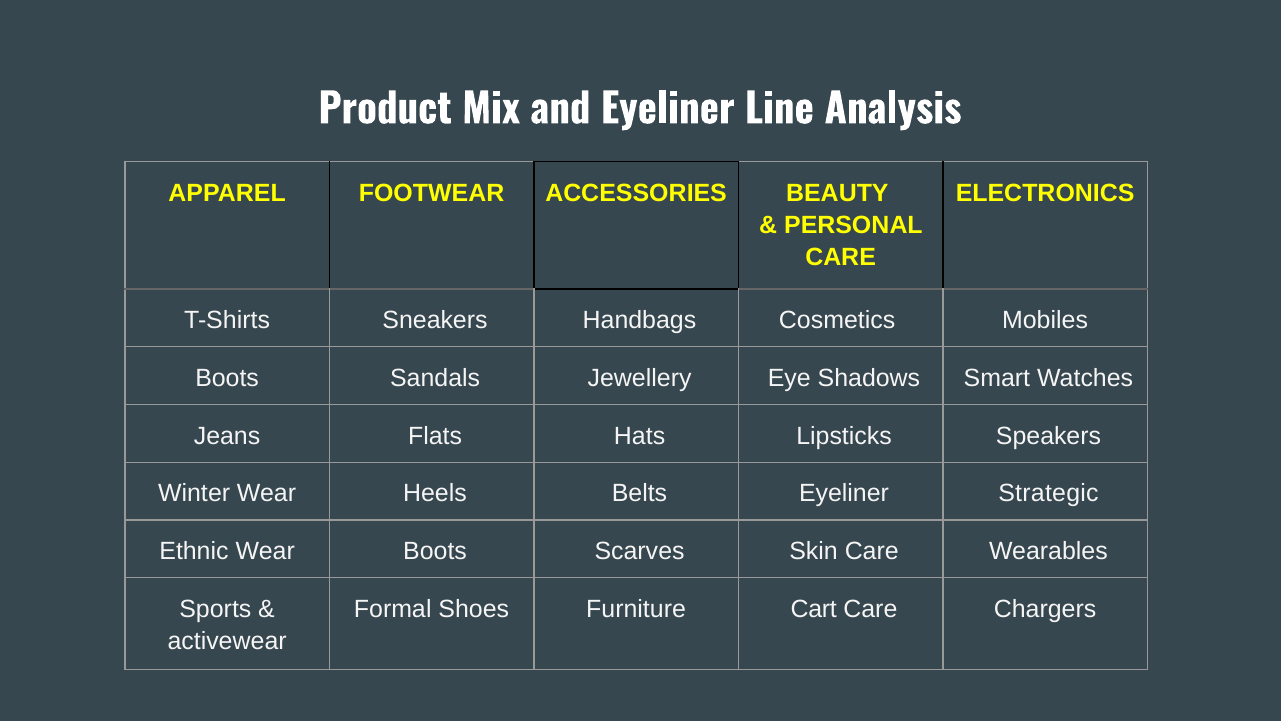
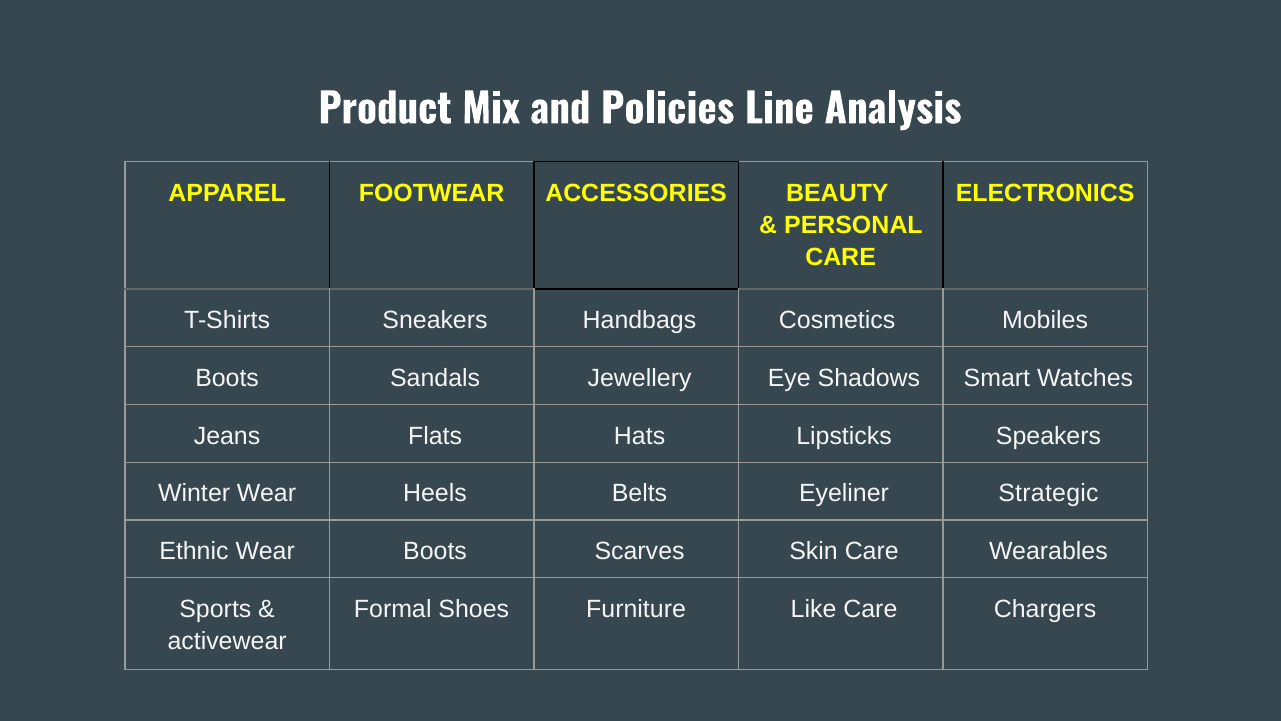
and Eyeliner: Eyeliner -> Policies
Cart: Cart -> Like
